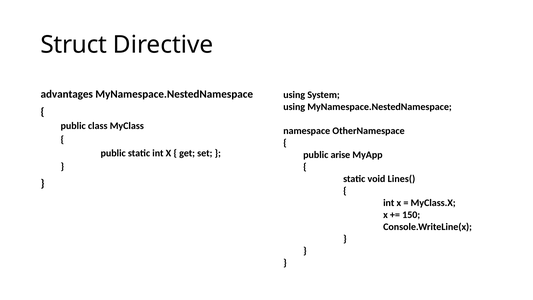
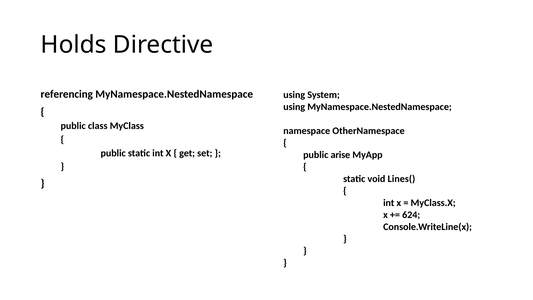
Struct: Struct -> Holds
advantages: advantages -> referencing
150: 150 -> 624
